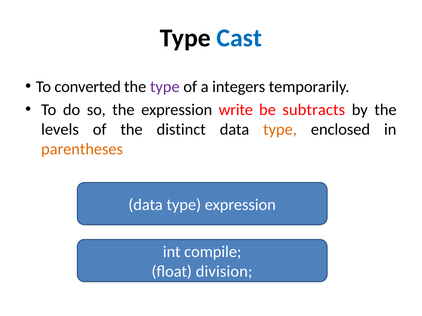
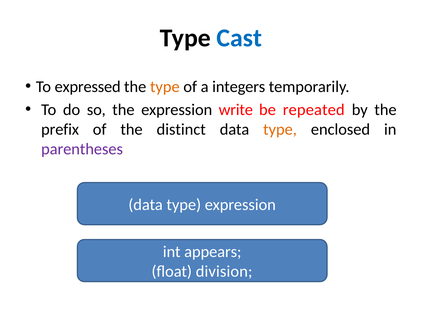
converted: converted -> expressed
type at (165, 87) colour: purple -> orange
subtracts: subtracts -> repeated
levels: levels -> prefix
parentheses colour: orange -> purple
compile: compile -> appears
